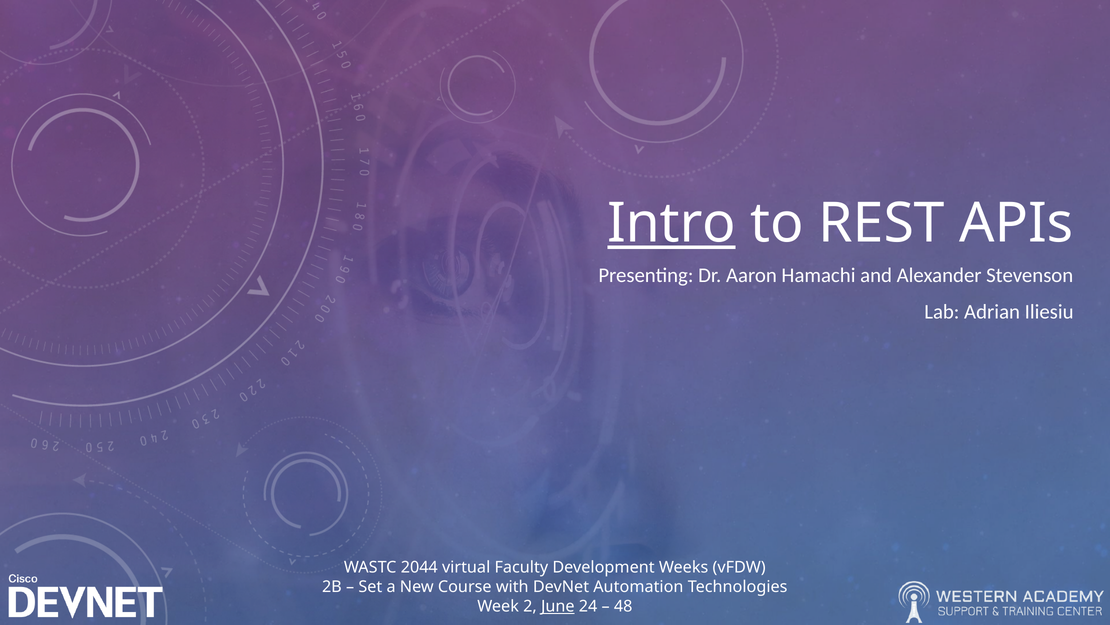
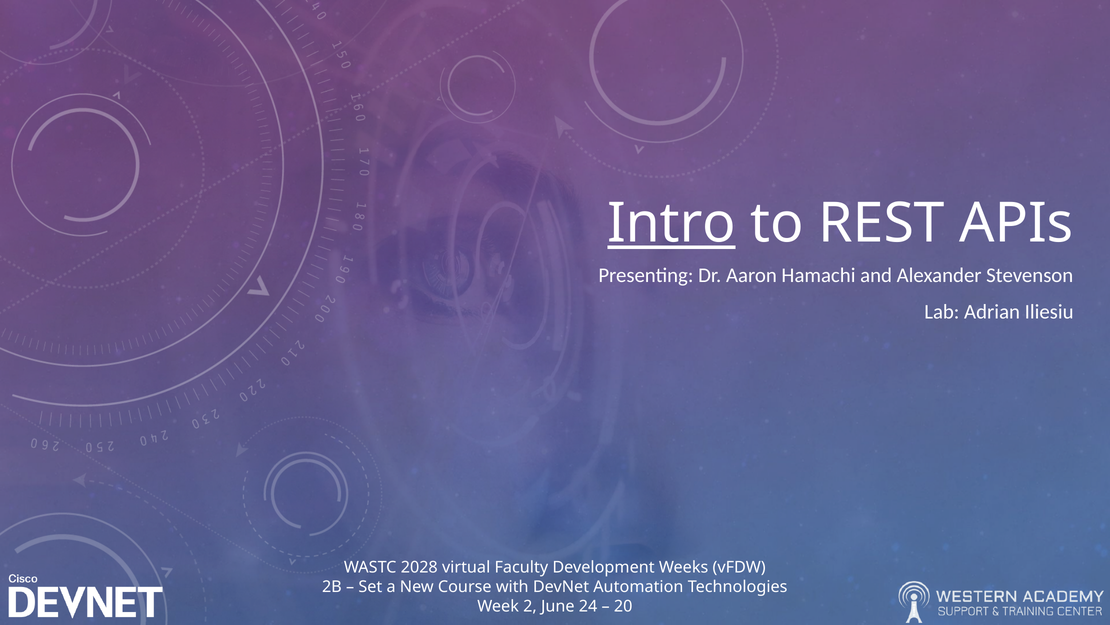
2044: 2044 -> 2028
June underline: present -> none
48: 48 -> 20
